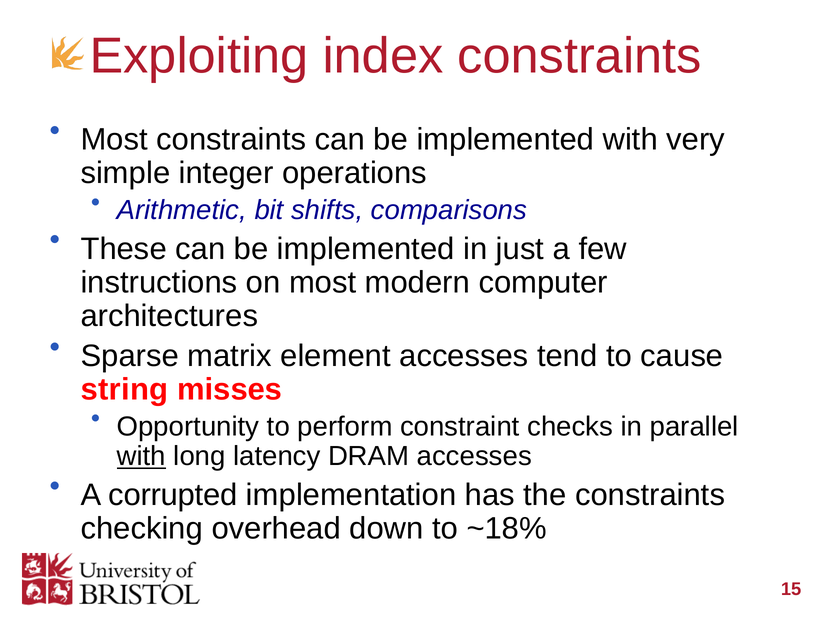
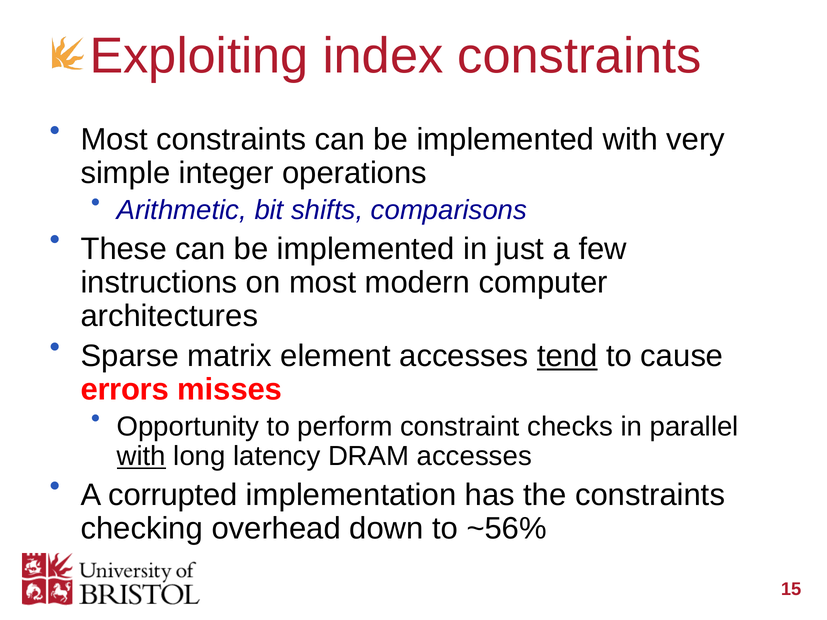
tend underline: none -> present
string: string -> errors
~18%: ~18% -> ~56%
